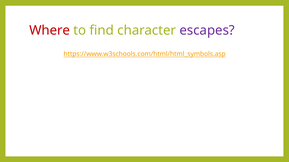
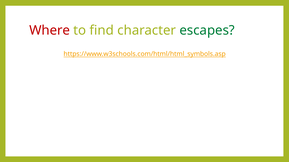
escapes colour: purple -> green
